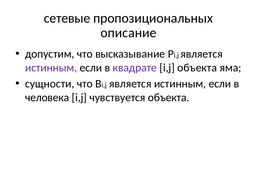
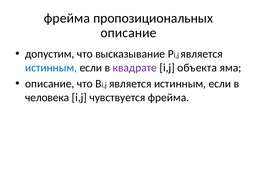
сетевые at (67, 18): сетевые -> фрейма
истинным at (51, 68) colour: purple -> blue
сущности at (50, 84): сущности -> описание
чувствуется объекта: объекта -> фрейма
